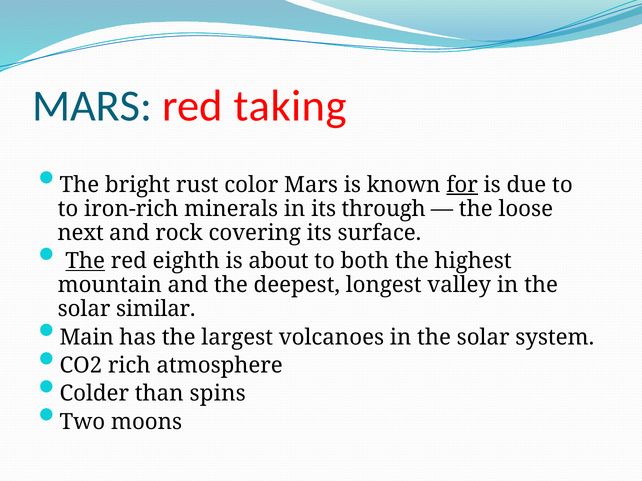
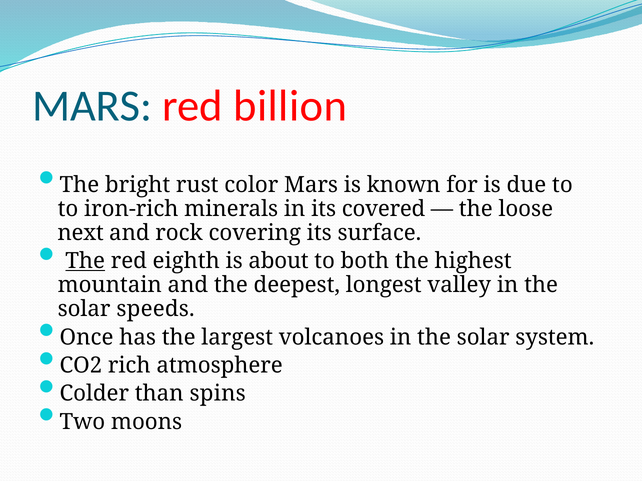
taking: taking -> billion
for underline: present -> none
through: through -> covered
similar: similar -> speeds
Main: Main -> Once
